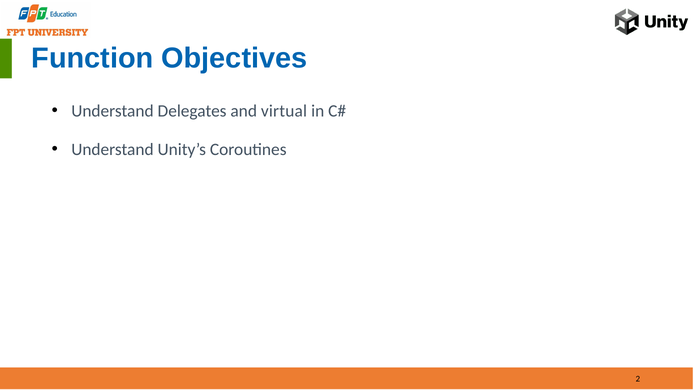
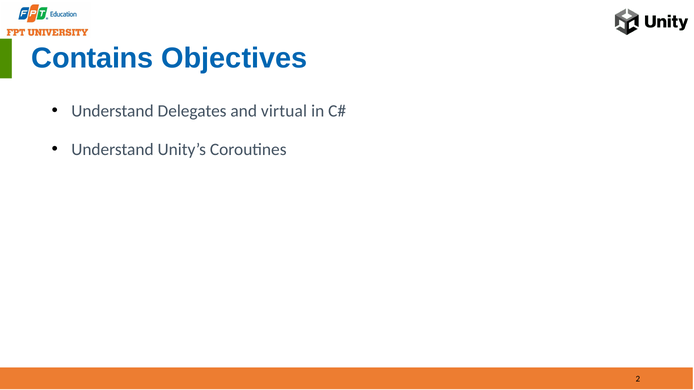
Function: Function -> Contains
